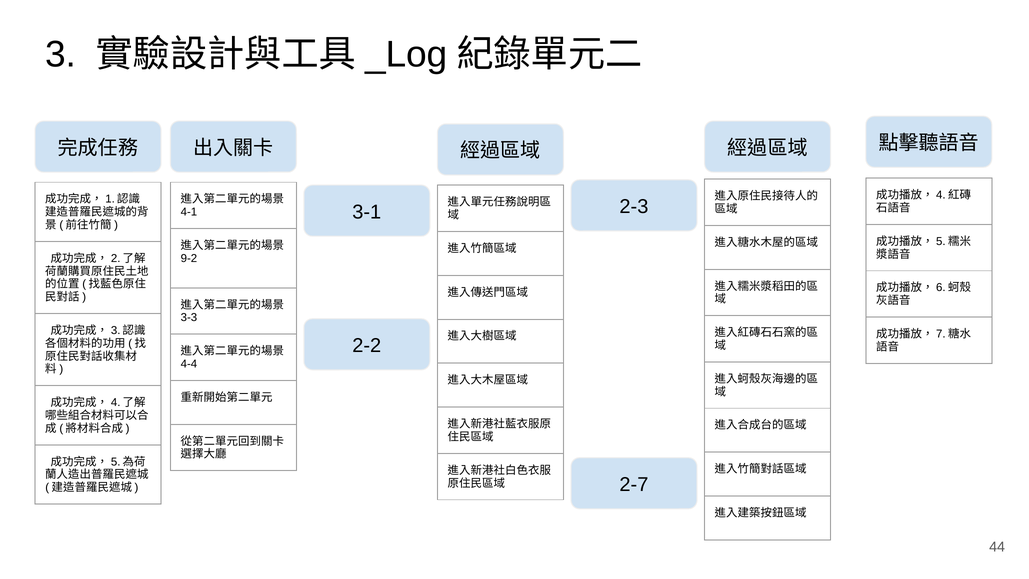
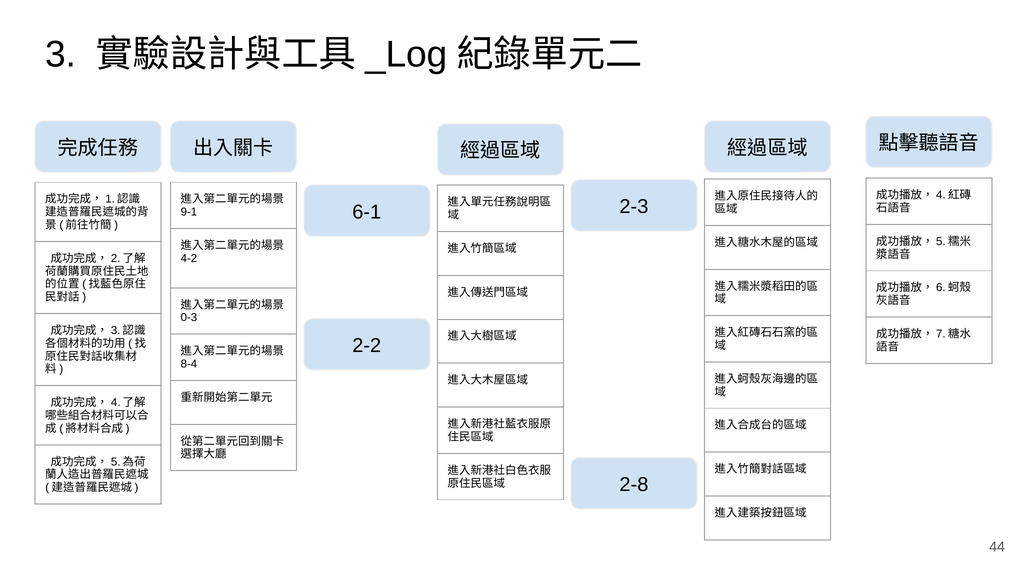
3-1: 3-1 -> 6-1
4-1: 4-1 -> 9-1
9-2: 9-2 -> 4-2
3-3: 3-3 -> 0-3
4-4: 4-4 -> 8-4
2-7: 2-7 -> 2-8
